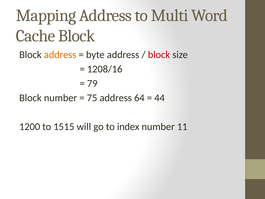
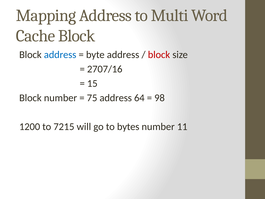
address at (60, 55) colour: orange -> blue
1208/16: 1208/16 -> 2707/16
79: 79 -> 15
44: 44 -> 98
1515: 1515 -> 7215
index: index -> bytes
